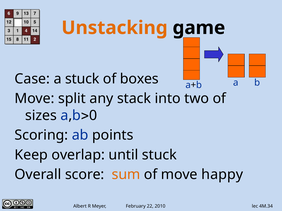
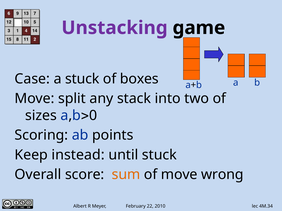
Unstacking colour: orange -> purple
overlap: overlap -> instead
happy: happy -> wrong
